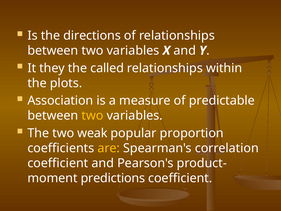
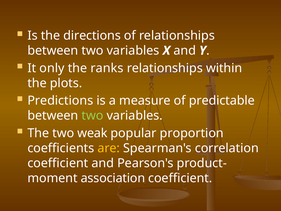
they: they -> only
called: called -> ranks
Association: Association -> Predictions
two at (92, 115) colour: yellow -> light green
predictions: predictions -> association
